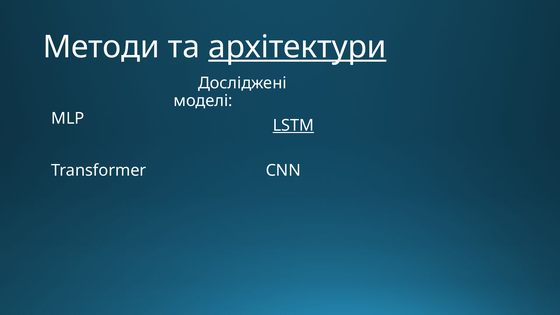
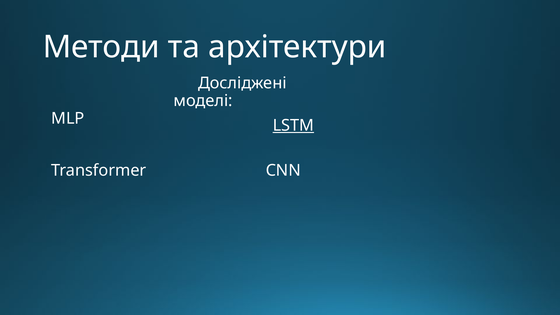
архітектури underline: present -> none
